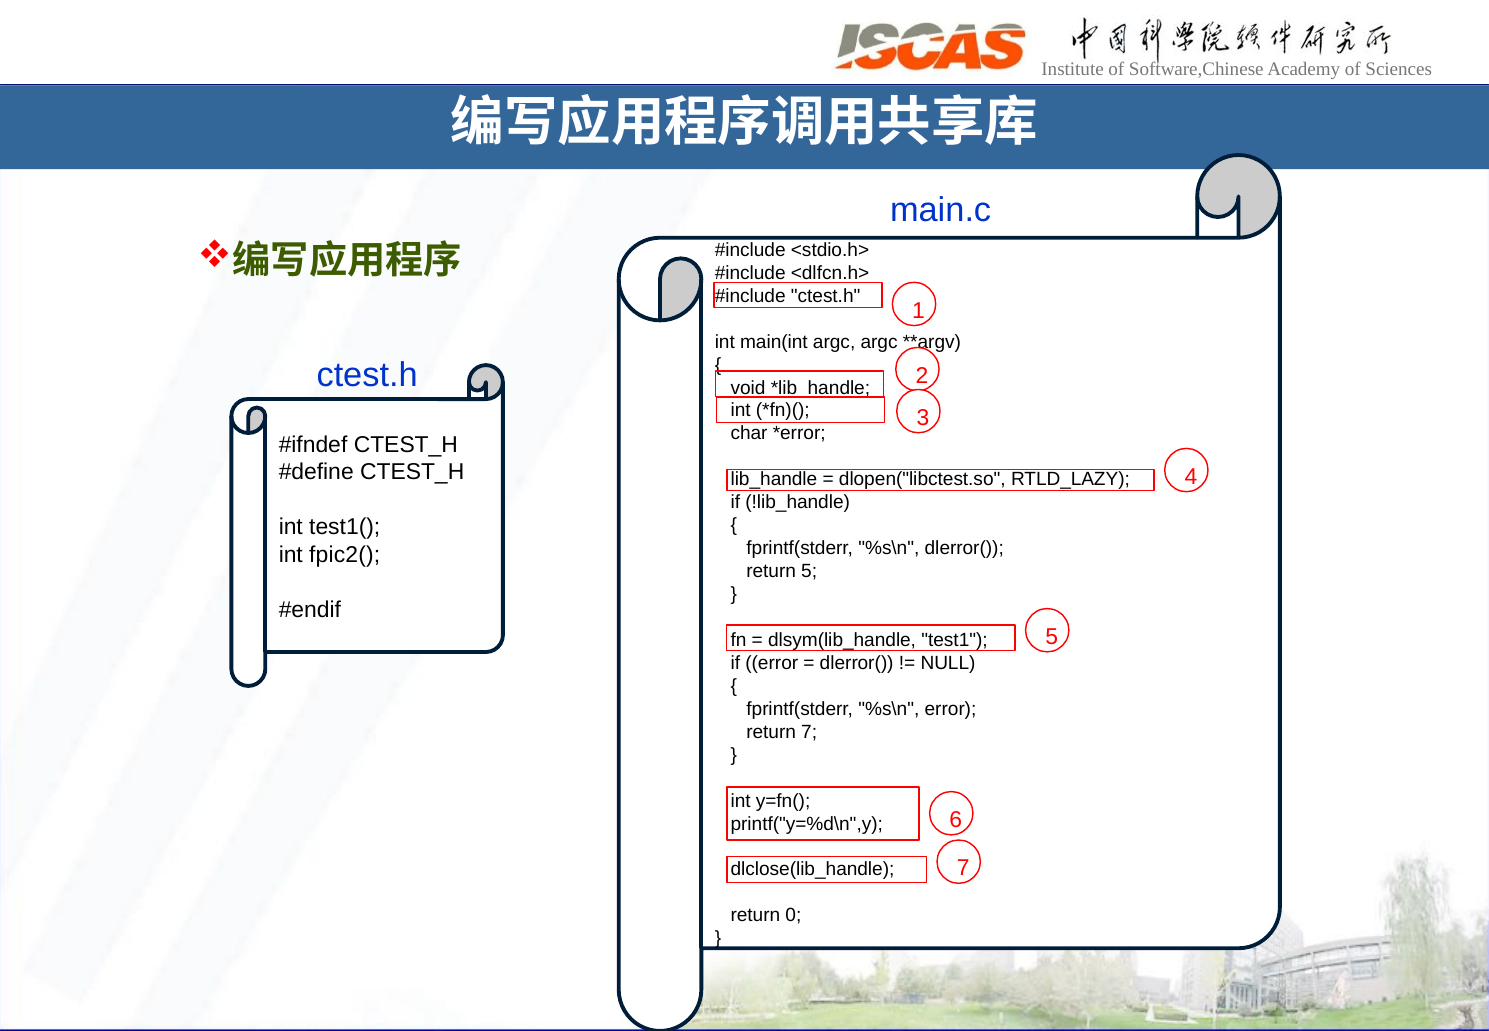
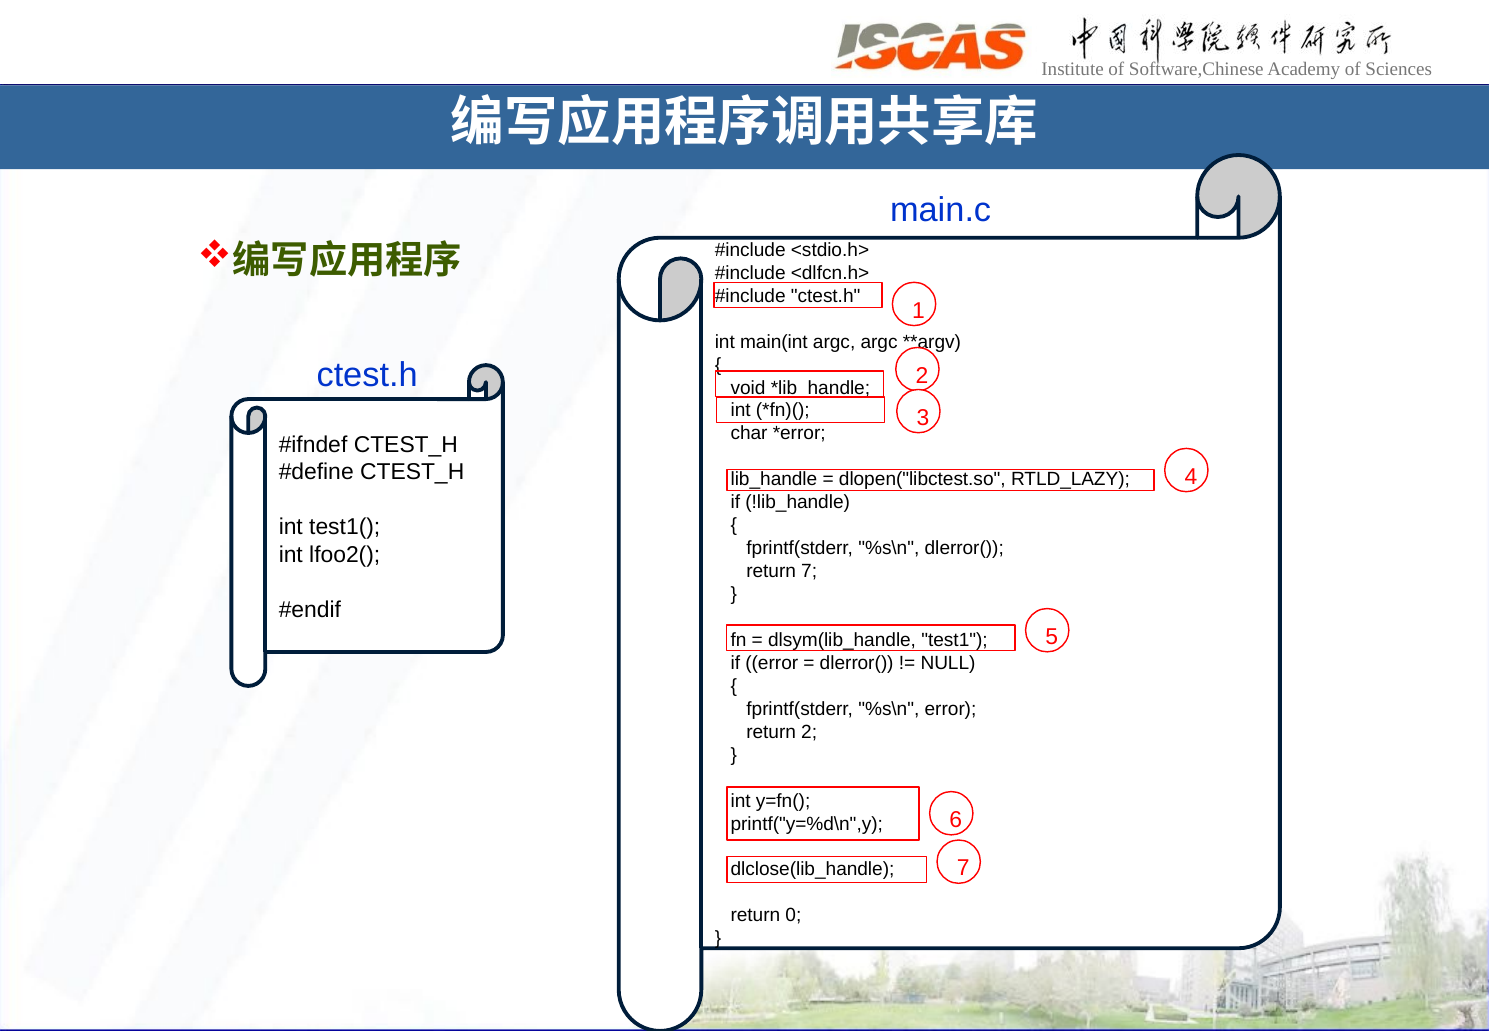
fpic2(: fpic2( -> lfoo2(
return 5: 5 -> 7
return 7: 7 -> 2
